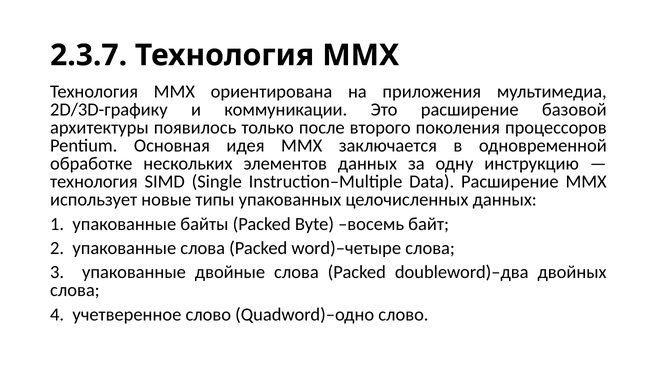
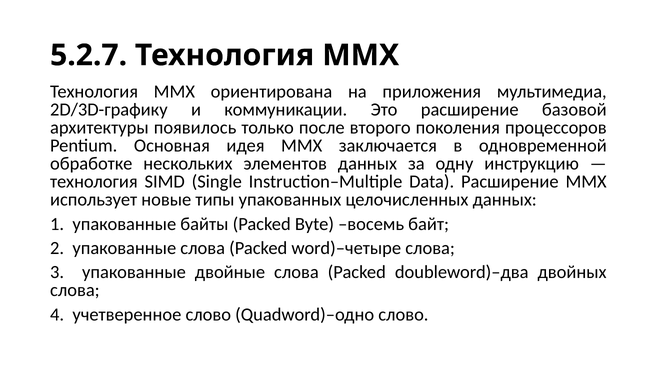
2.3.7: 2.3.7 -> 5.2.7
